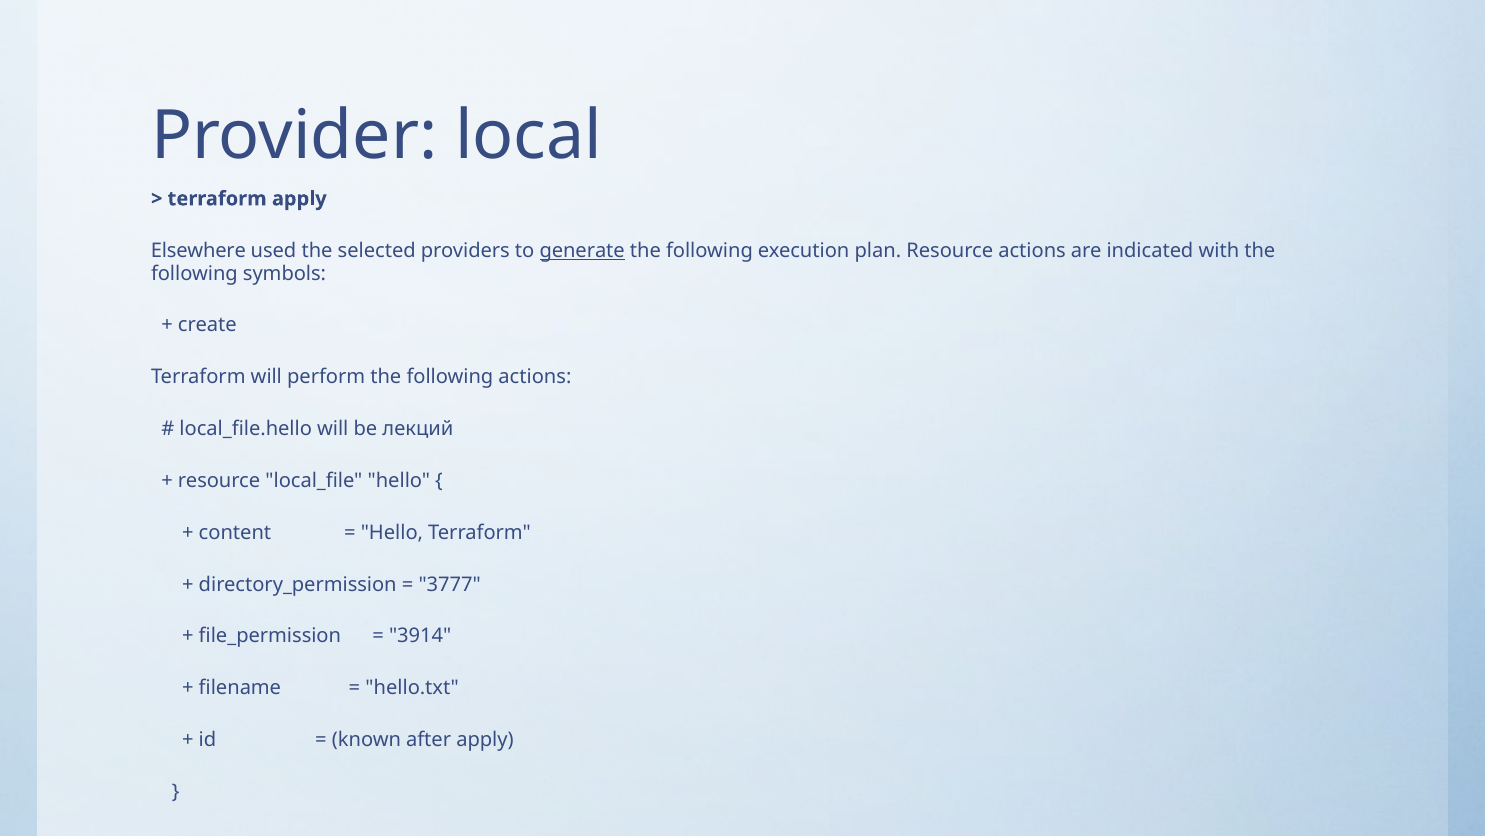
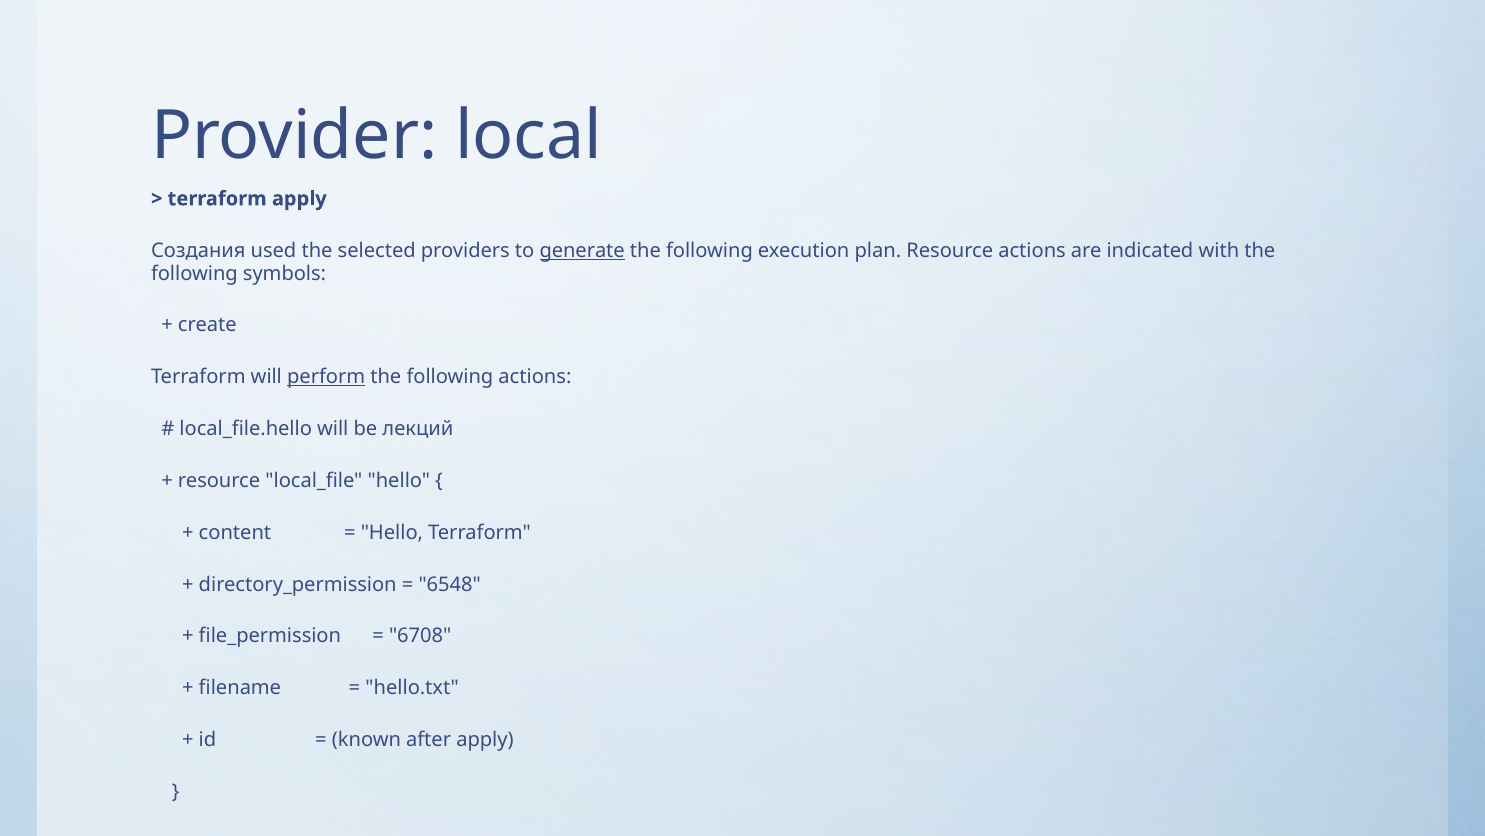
Elsewhere: Elsewhere -> Создания
perform underline: none -> present
3777: 3777 -> 6548
3914: 3914 -> 6708
